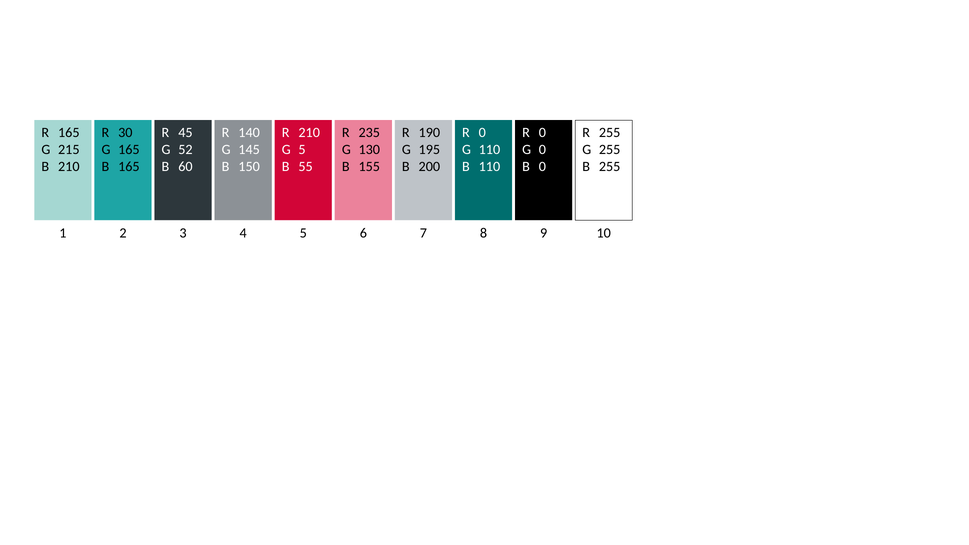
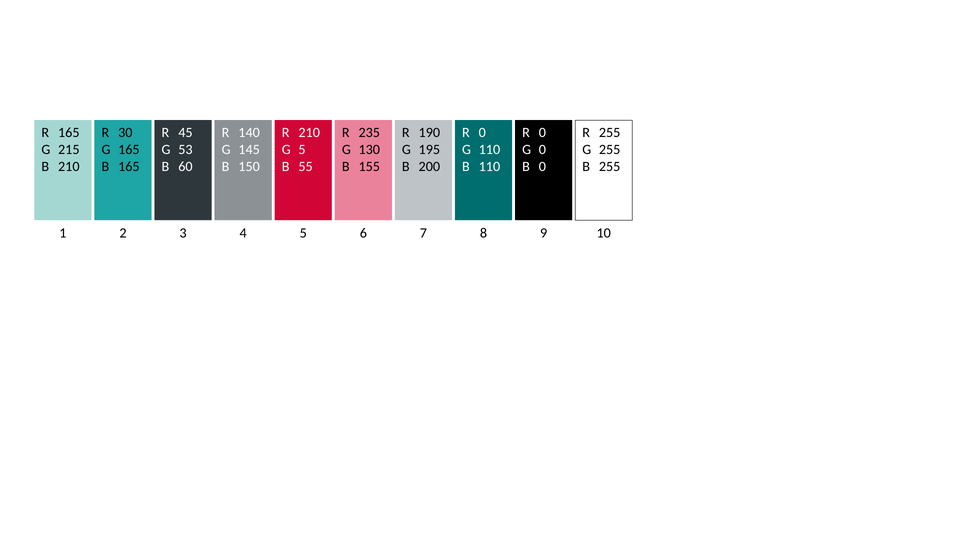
52: 52 -> 53
